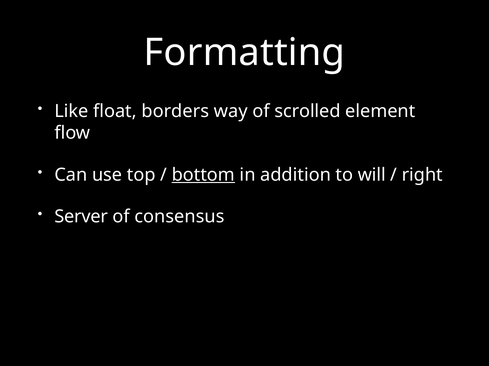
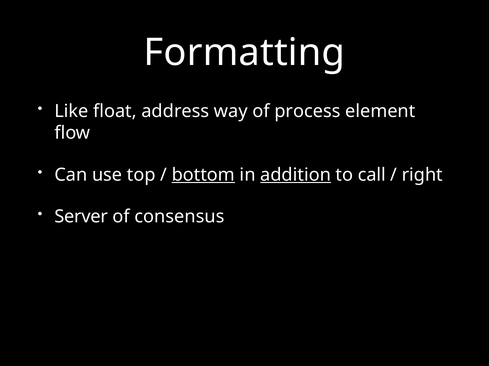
borders: borders -> address
scrolled: scrolled -> process
addition underline: none -> present
will: will -> call
